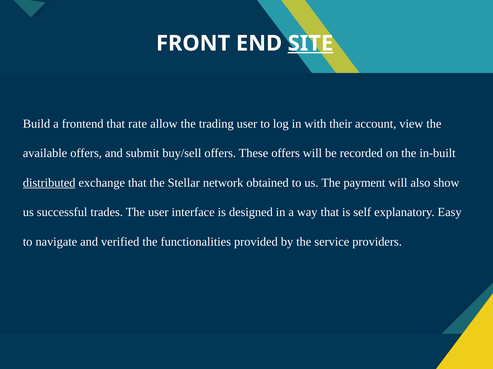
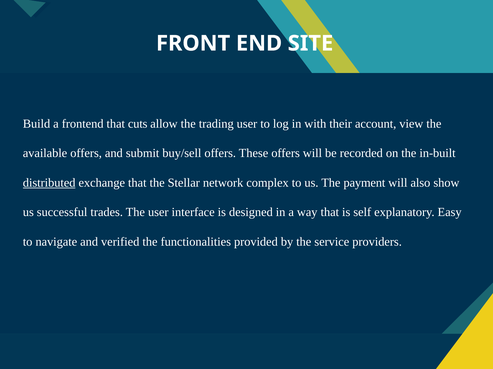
SITE underline: present -> none
rate: rate -> cuts
obtained: obtained -> complex
